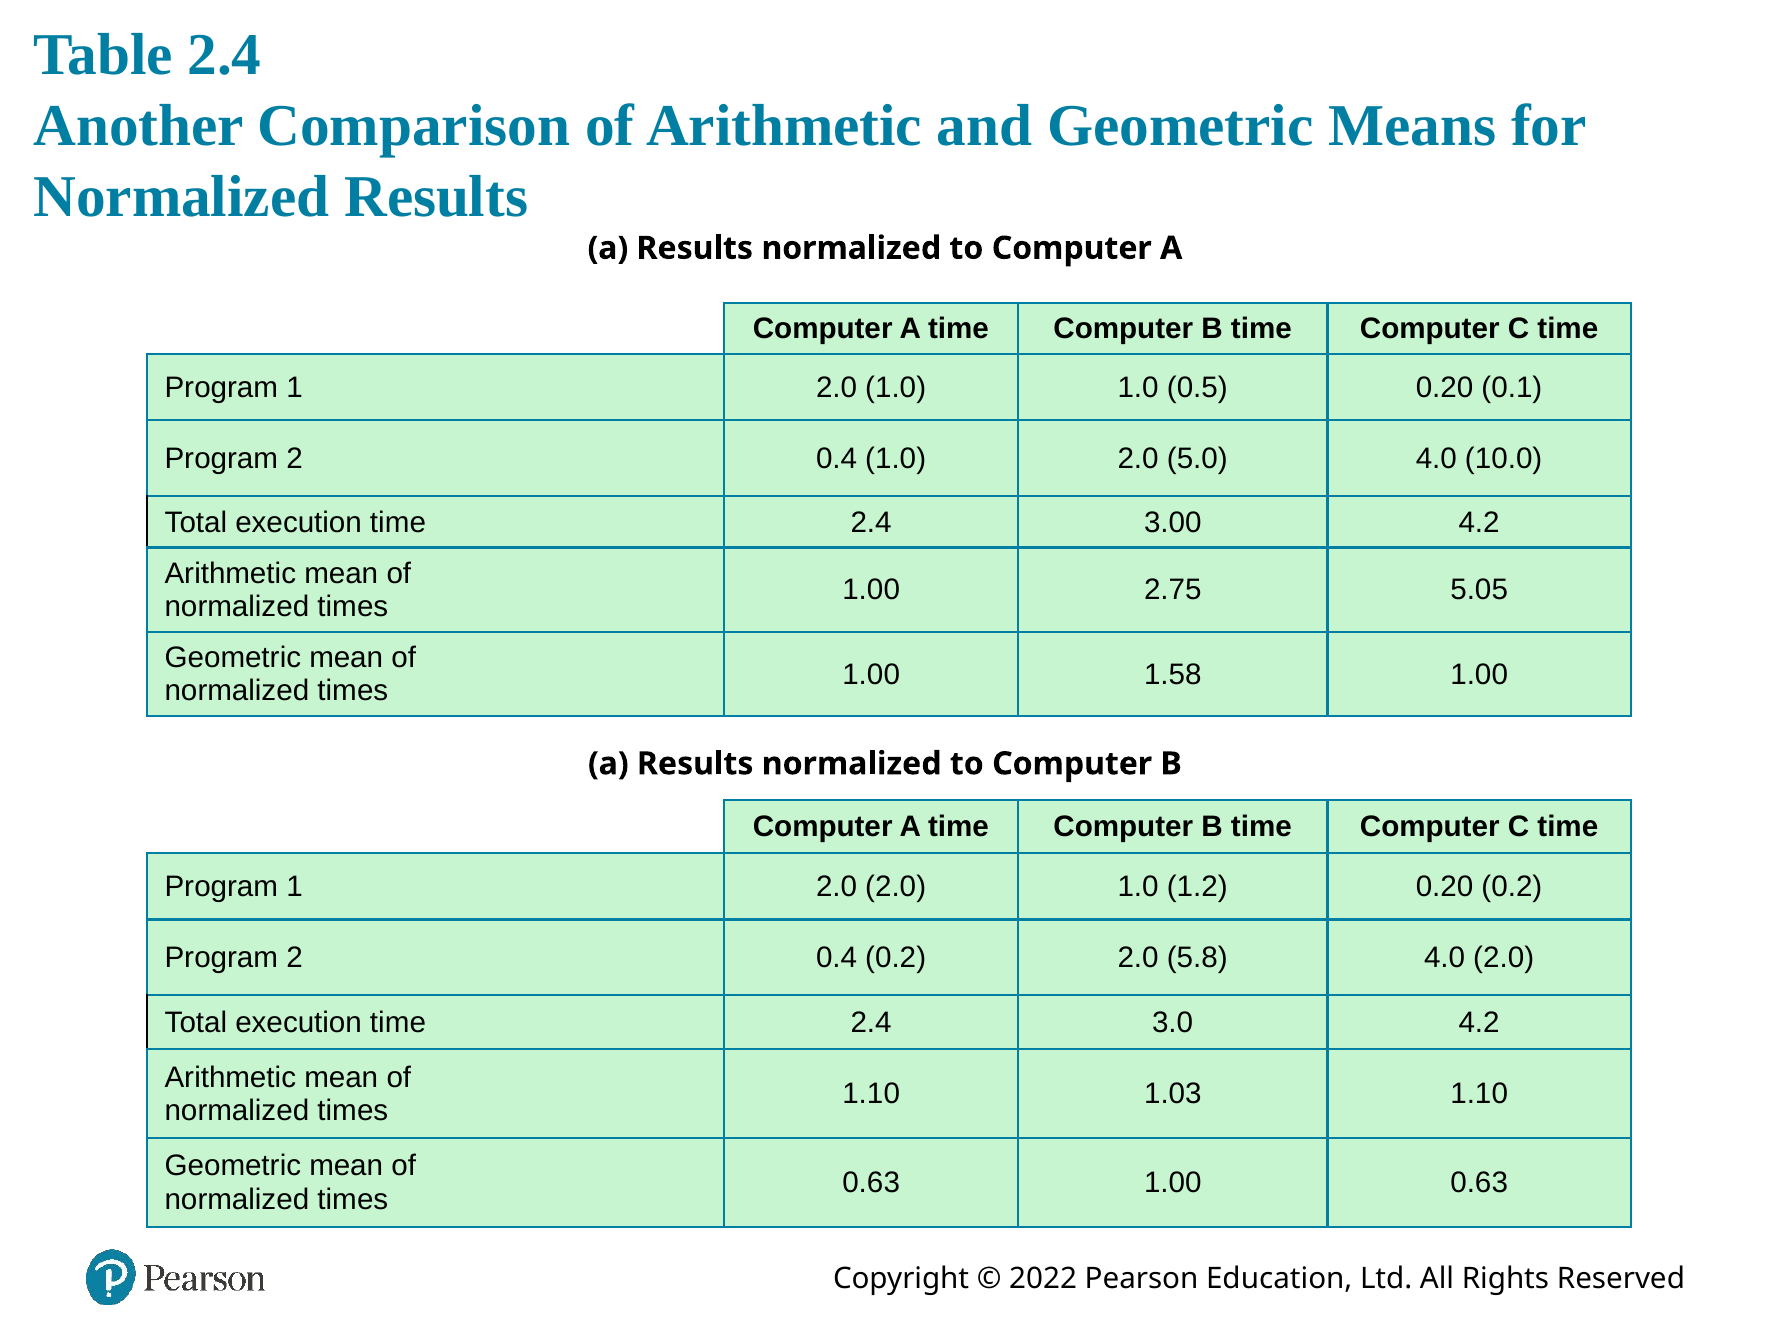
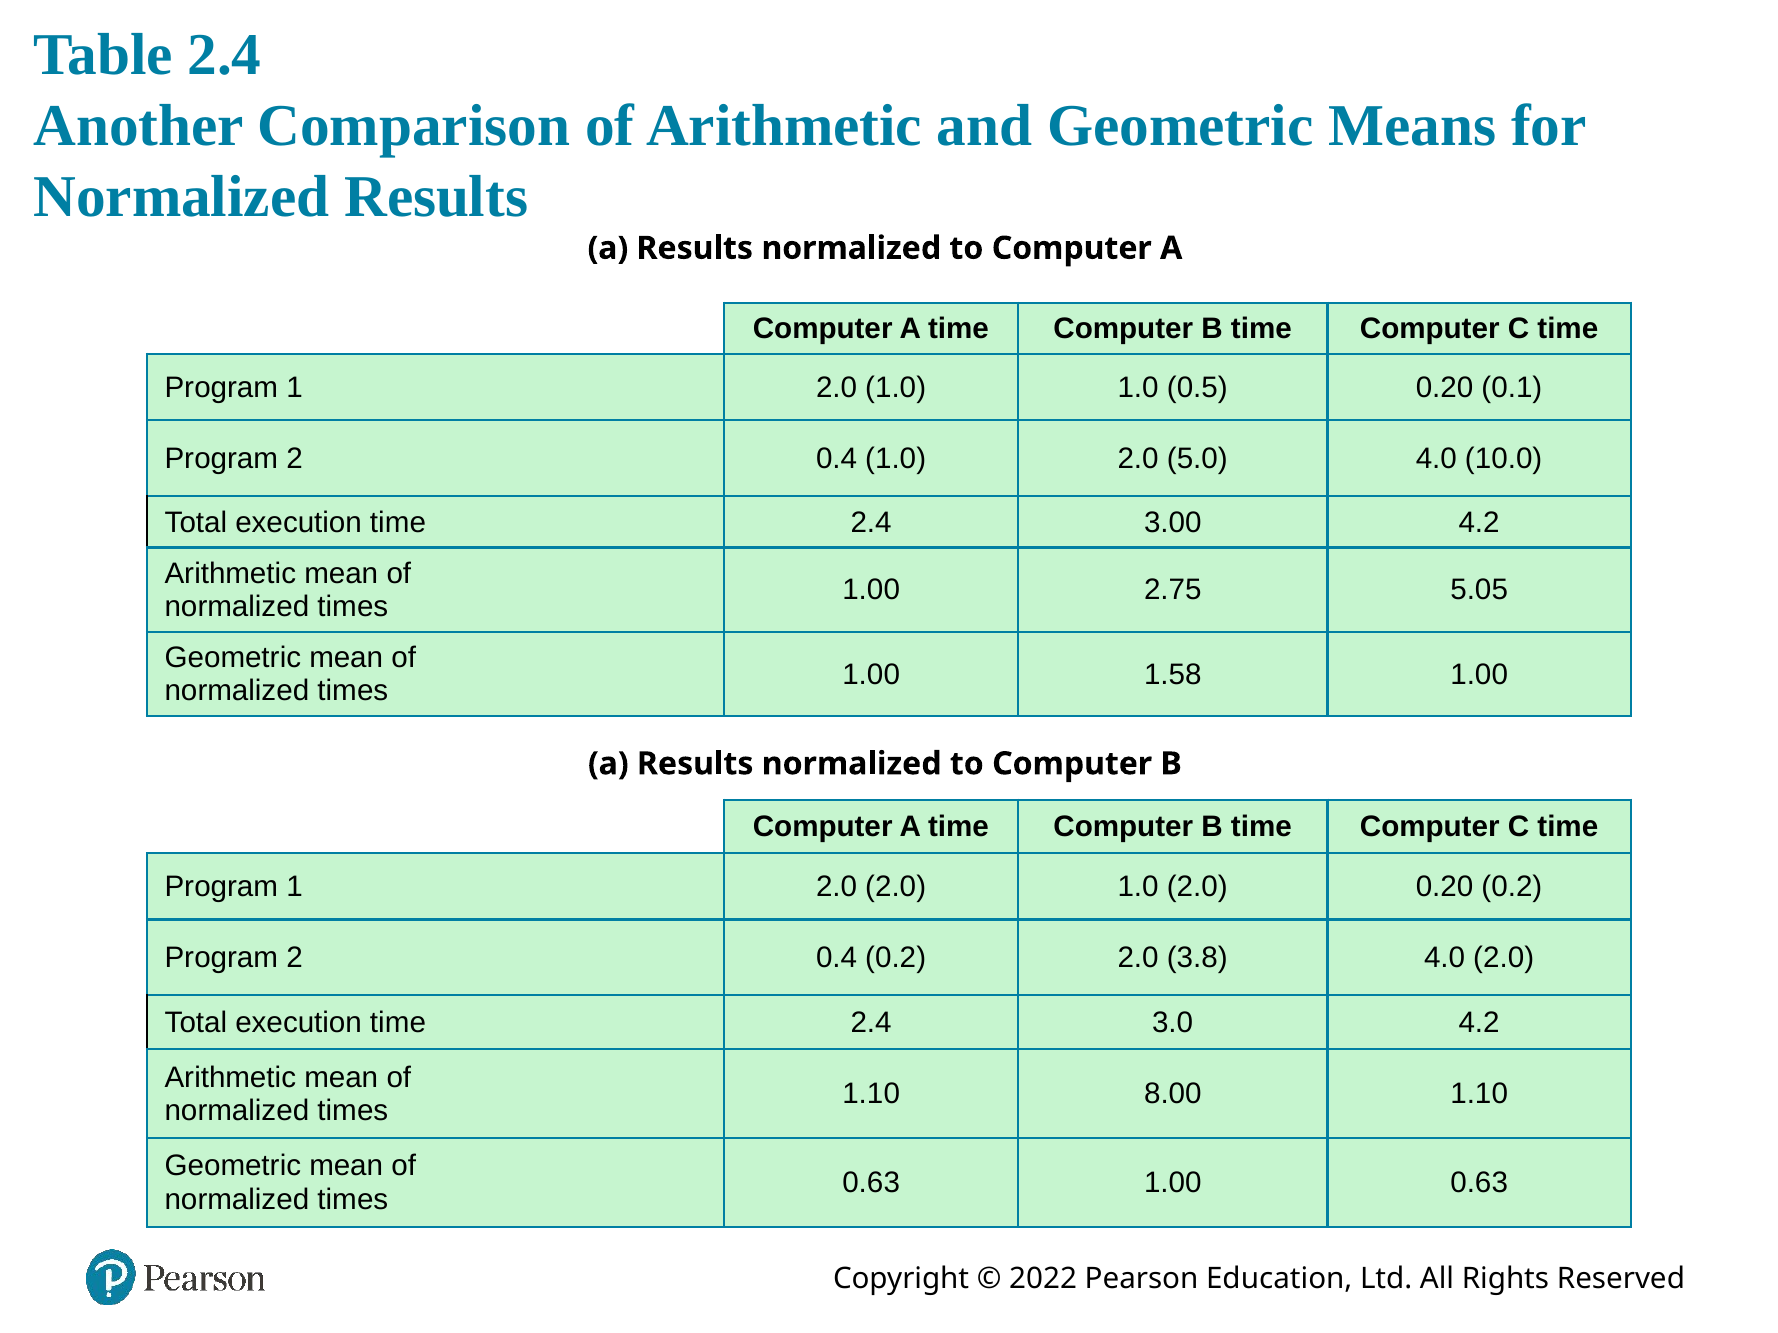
2.0 1.0 1.2: 1.2 -> 2.0
5.8: 5.8 -> 3.8
1.03: 1.03 -> 8.00
